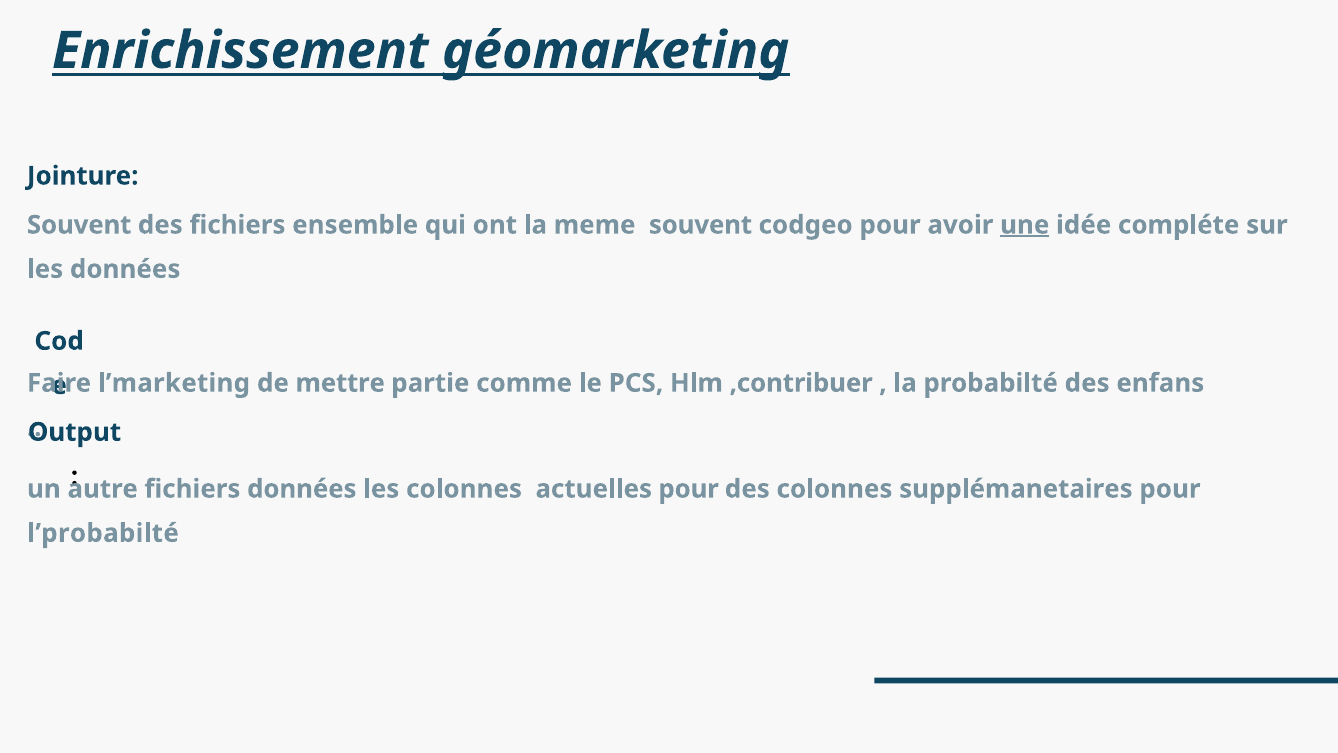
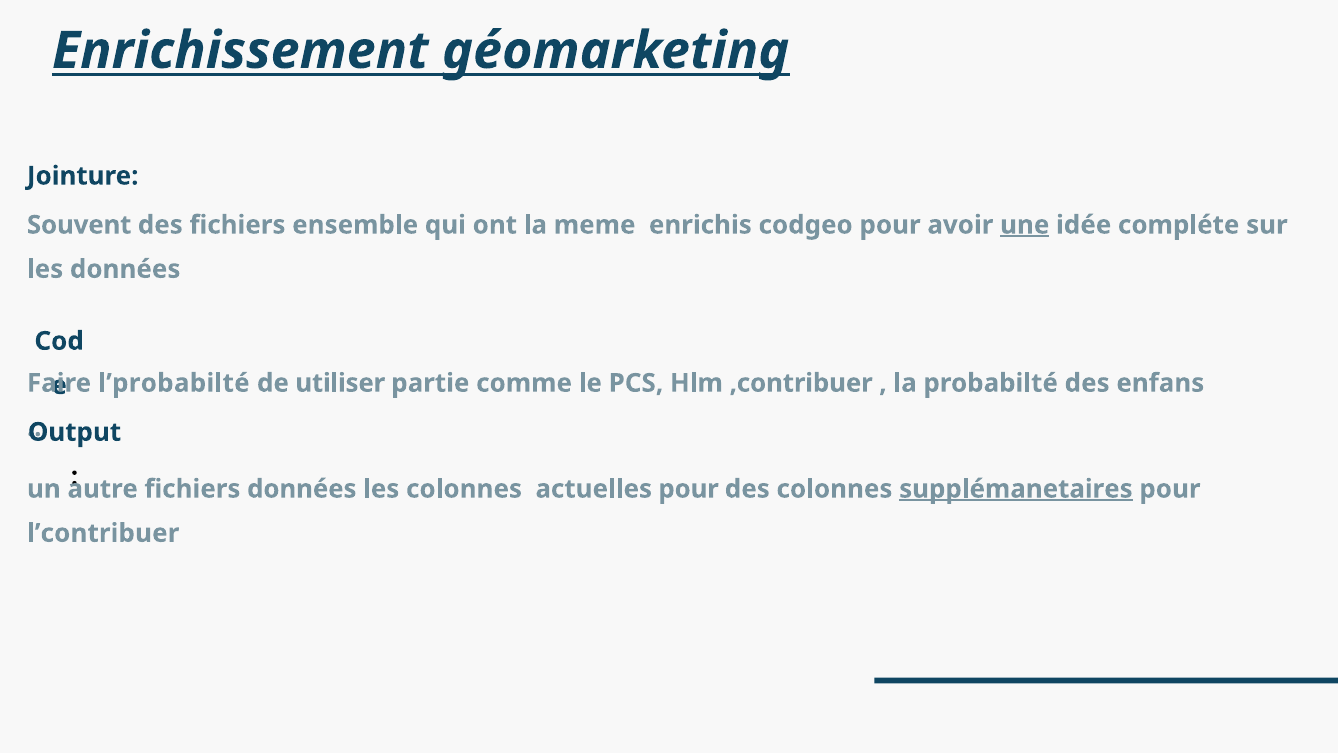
meme souvent: souvent -> enrichis
l’marketing: l’marketing -> l’probabilté
mettre: mettre -> utiliser
supplémanetaires underline: none -> present
l’probabilté: l’probabilté -> l’contribuer
